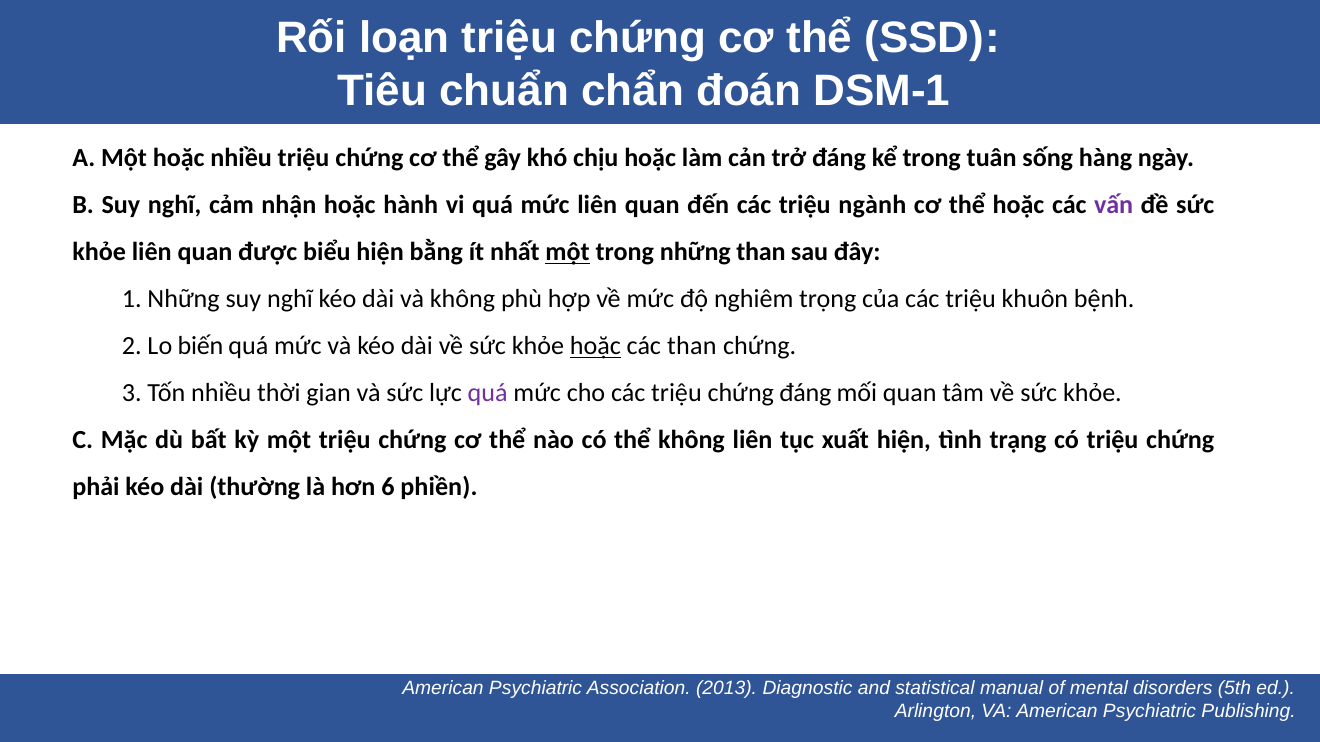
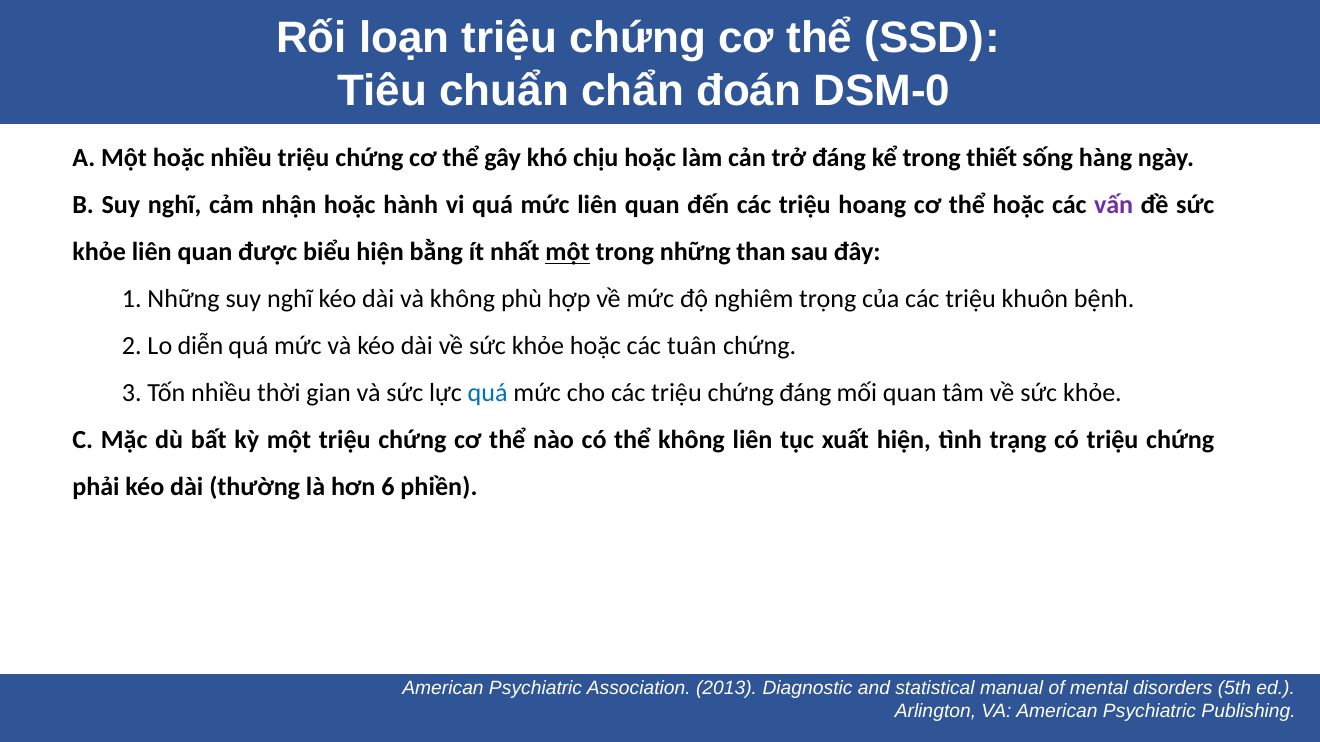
DSM-1: DSM-1 -> DSM-0
tuân: tuân -> thiết
ngành: ngành -> hoang
biến: biến -> diễn
hoặc at (595, 346) underline: present -> none
các than: than -> tuân
quá at (488, 393) colour: purple -> blue
